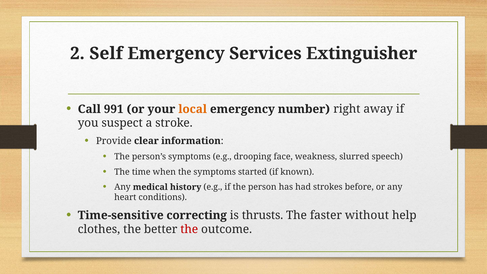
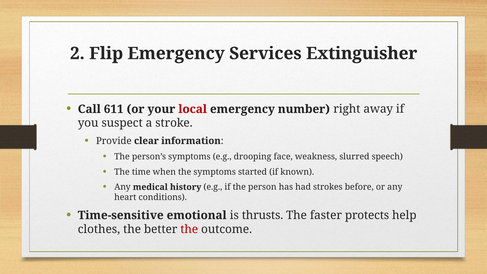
Self: Self -> Flip
991: 991 -> 611
local colour: orange -> red
correcting: correcting -> emotional
without: without -> protects
